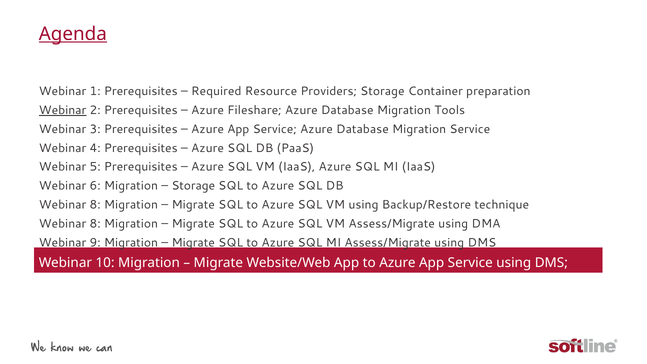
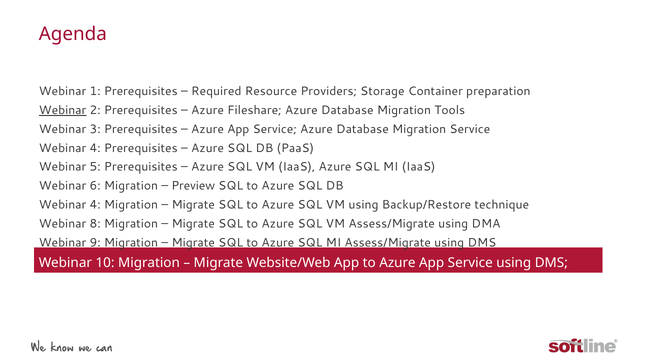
Agenda underline: present -> none
Storage at (193, 186): Storage -> Preview
8 at (95, 205): 8 -> 4
